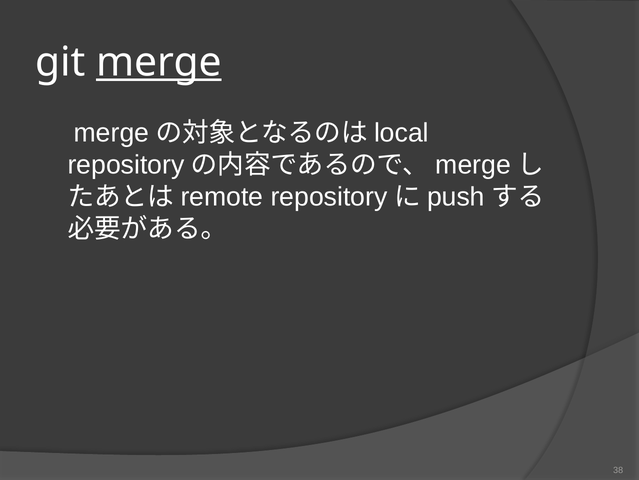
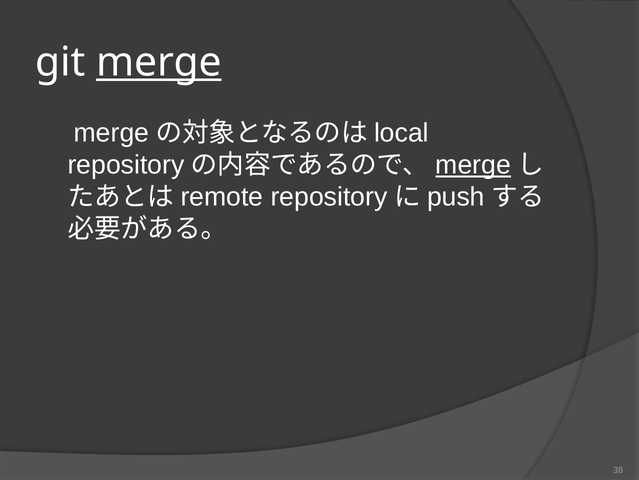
merge at (473, 165) underline: none -> present
